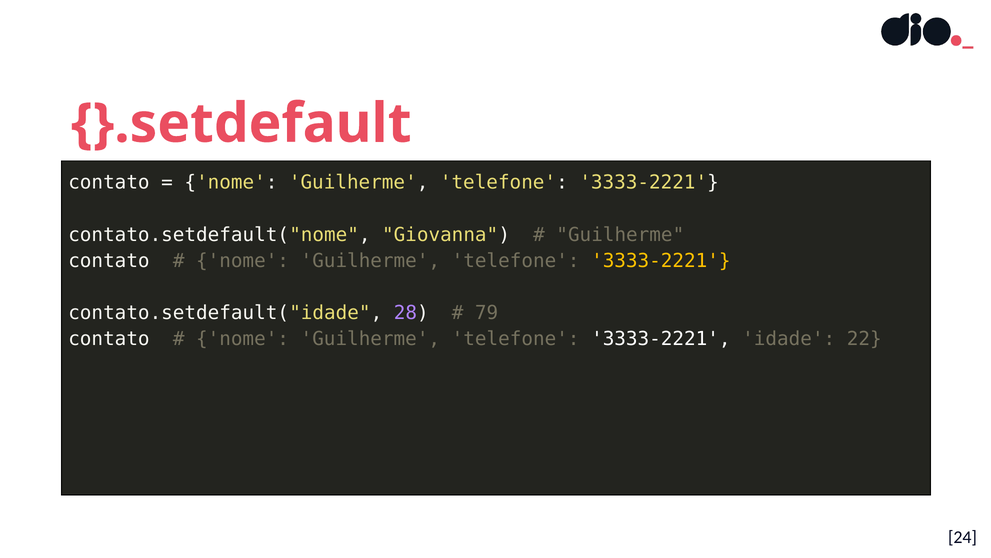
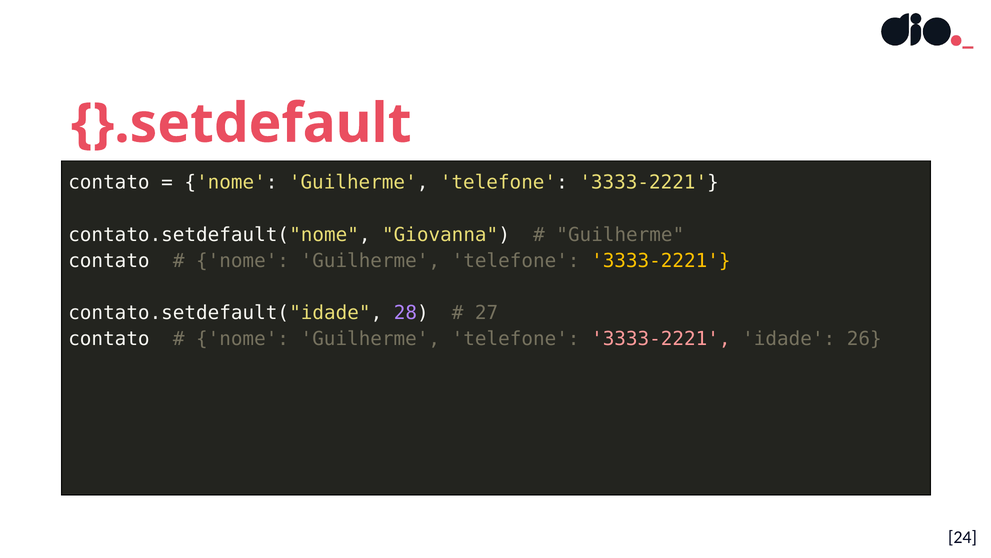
79: 79 -> 27
3333-2221 at (661, 339) colour: white -> pink
22: 22 -> 26
